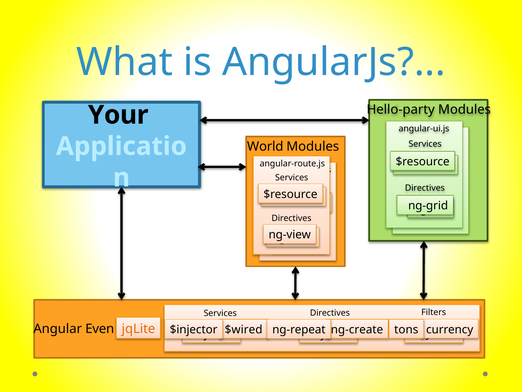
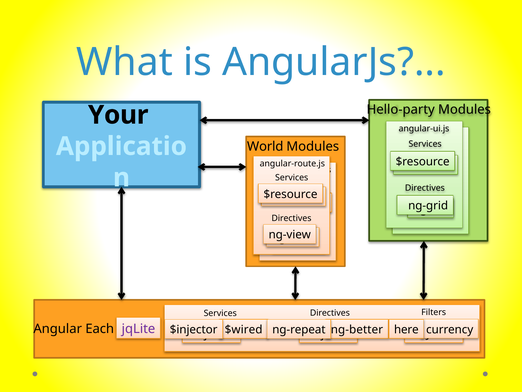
jqLite colour: orange -> purple
Even: Even -> Each
tons: tons -> here
ng-create: ng-create -> ng-better
